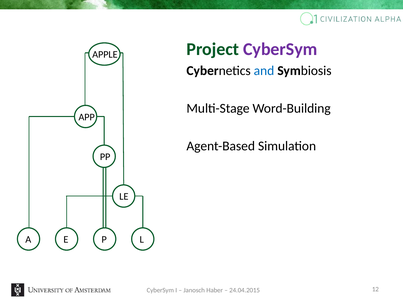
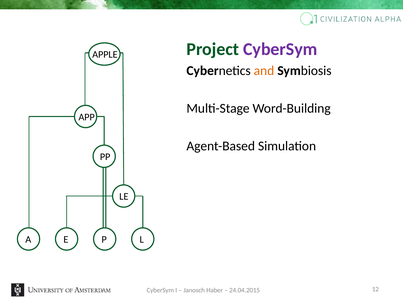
and colour: blue -> orange
